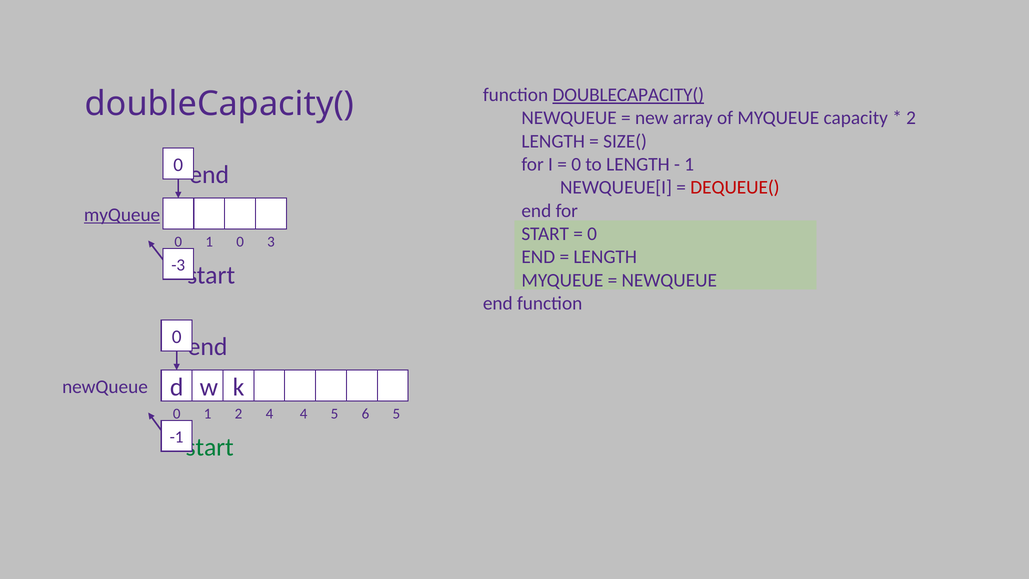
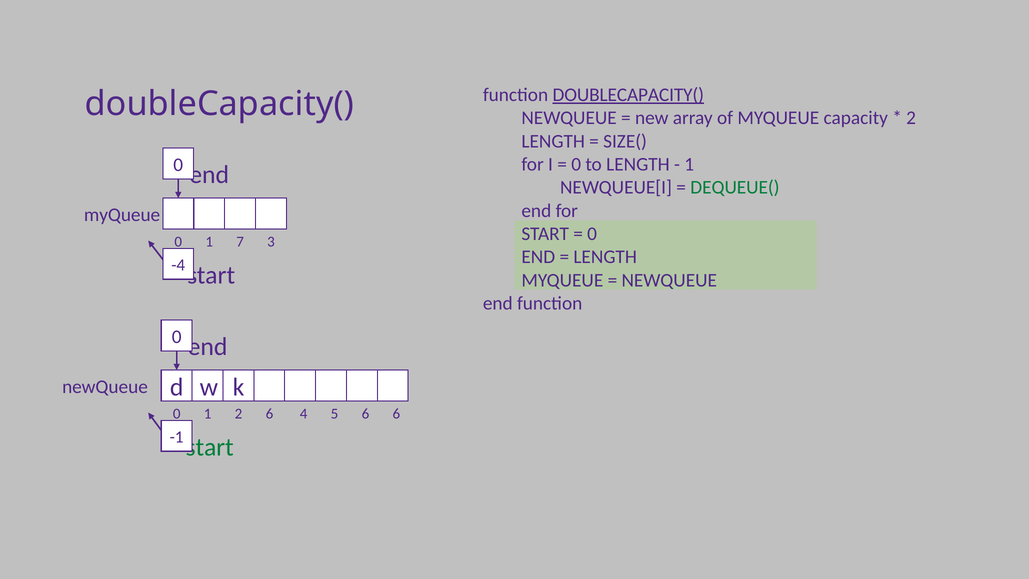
DEQUEUE( colour: red -> green
myQueue at (122, 215) underline: present -> none
1 0: 0 -> 7
-3: -3 -> -4
2 4: 4 -> 6
6 5: 5 -> 6
